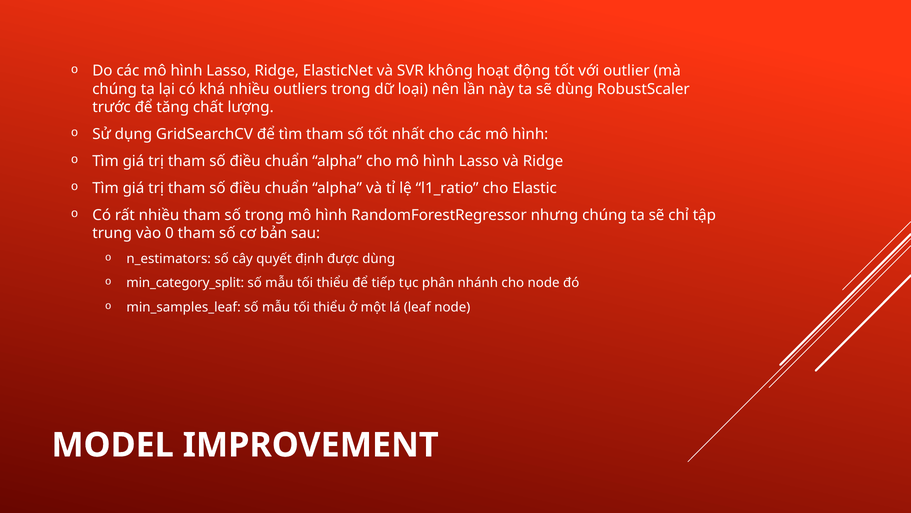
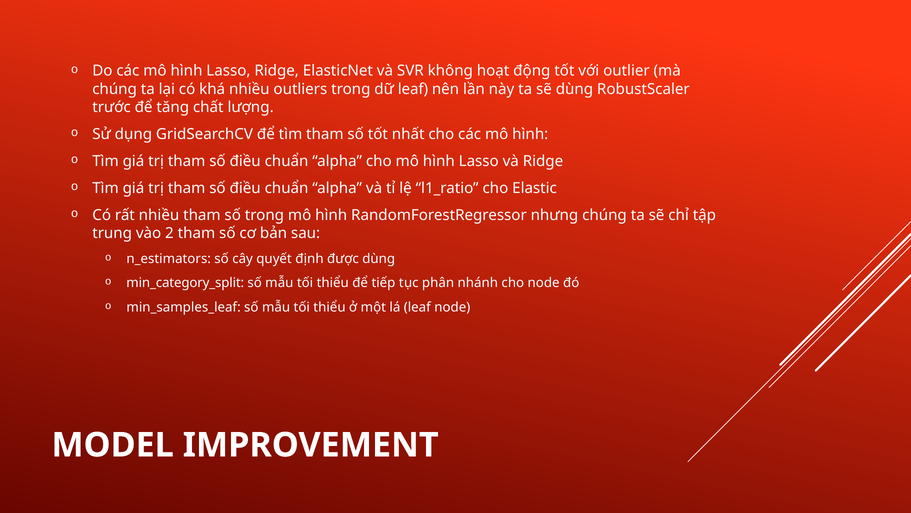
dữ loại: loại -> leaf
0: 0 -> 2
